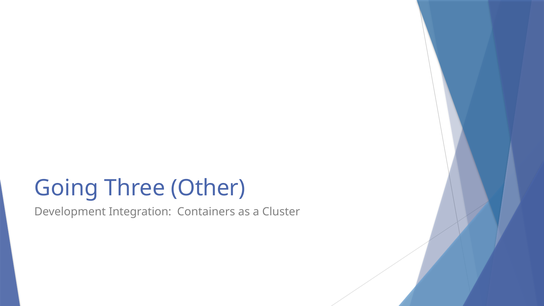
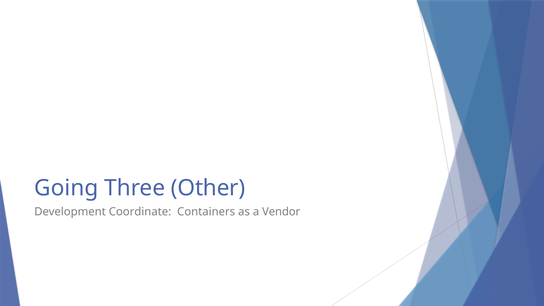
Integration: Integration -> Coordinate
Cluster: Cluster -> Vendor
